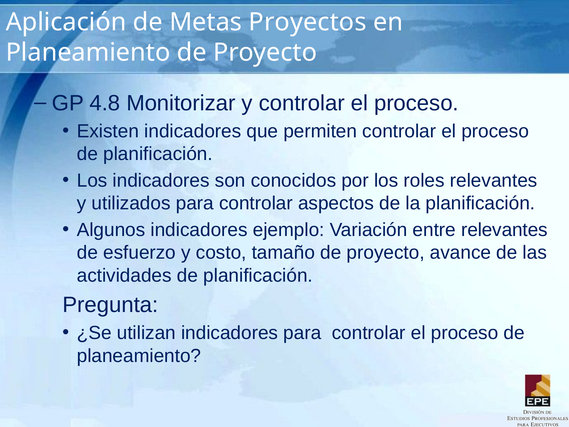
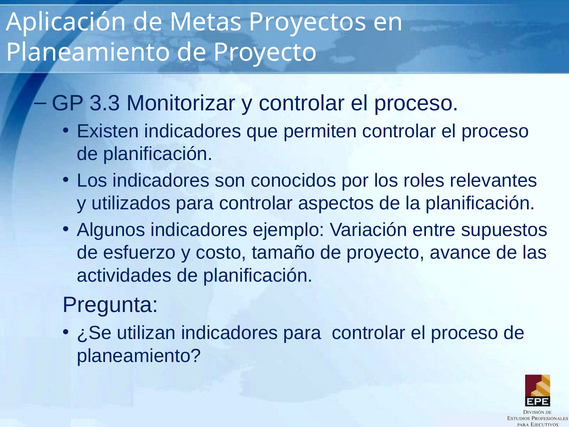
4.8: 4.8 -> 3.3
entre relevantes: relevantes -> supuestos
